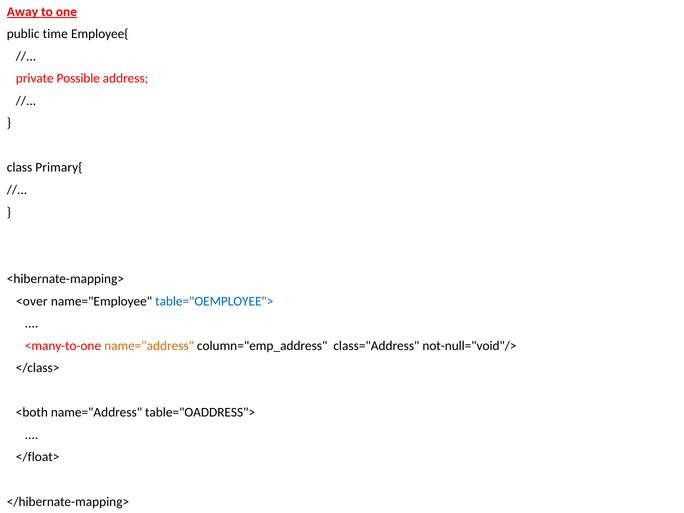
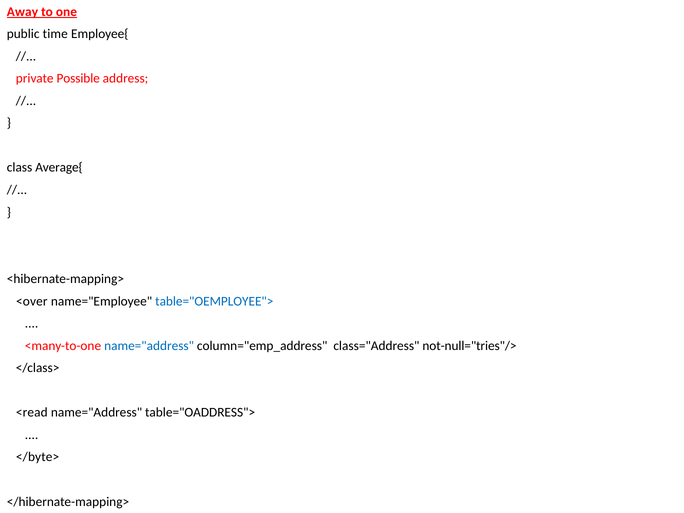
Primary{: Primary{ -> Average{
name="address at (149, 346) colour: orange -> blue
not-null="void"/>: not-null="void"/> -> not-null="tries"/>
<both: <both -> <read
</float>: </float> -> </byte>
